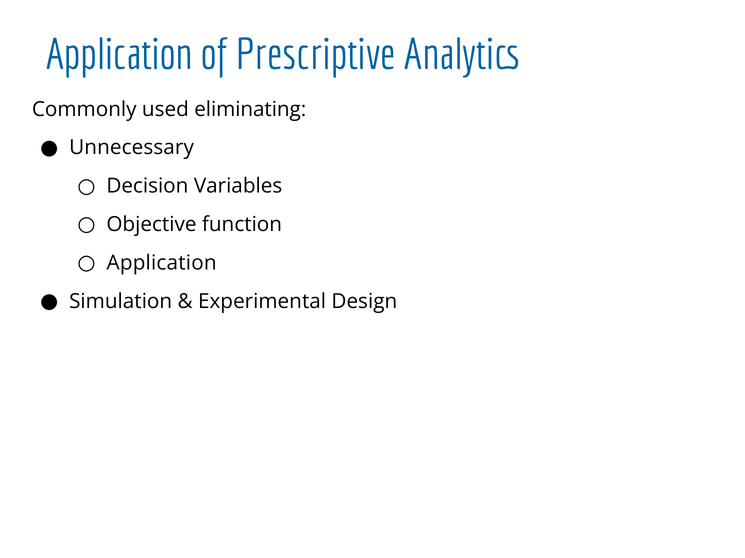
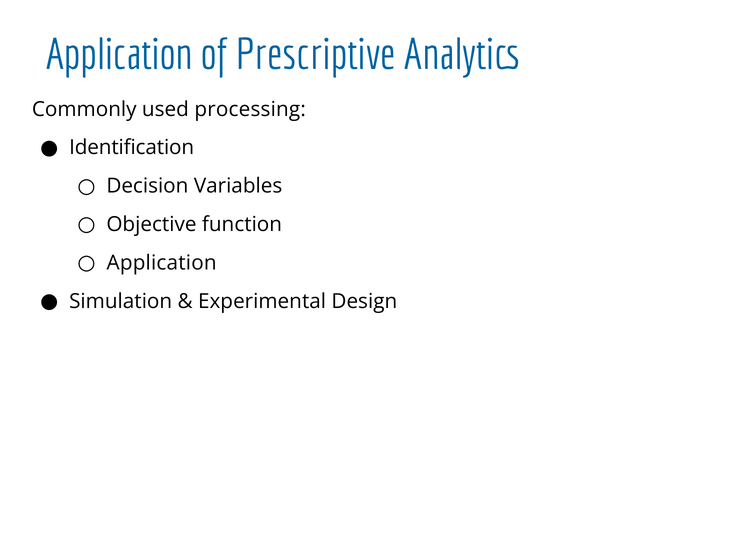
eliminating: eliminating -> processing
Unnecessary: Unnecessary -> Identification
